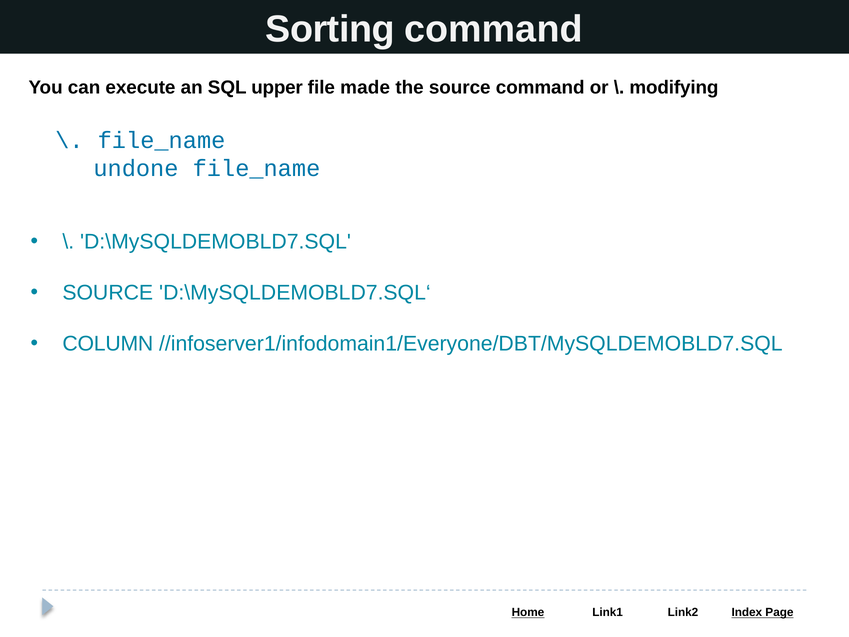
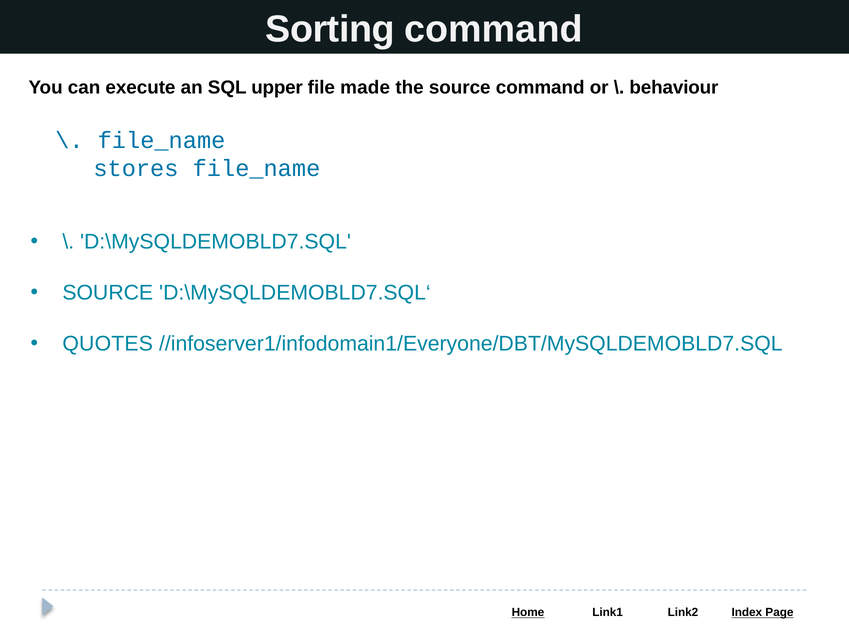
modifying: modifying -> behaviour
undone: undone -> stores
COLUMN: COLUMN -> QUOTES
